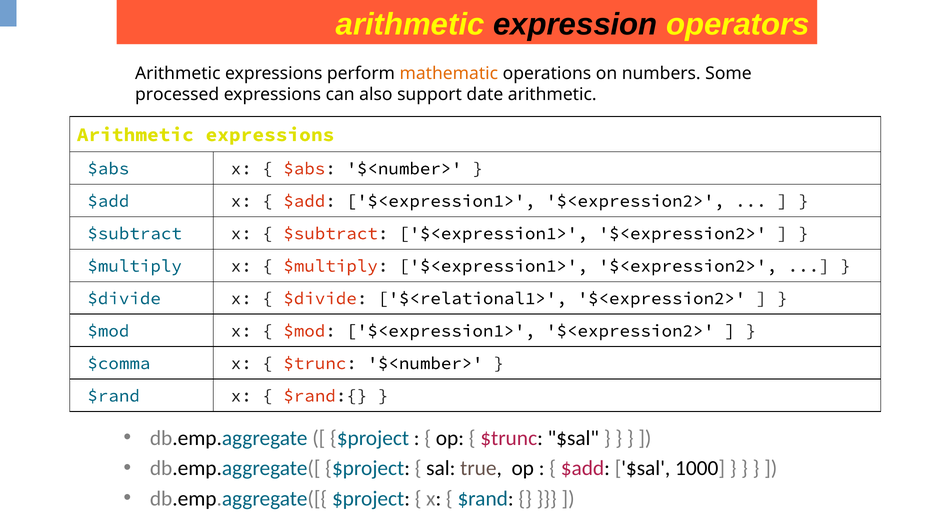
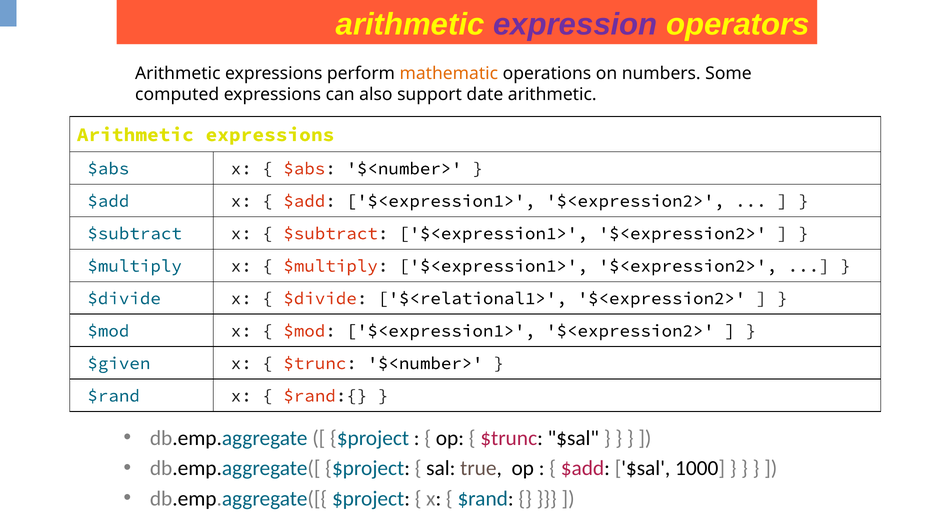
expression colour: black -> purple
processed: processed -> computed
$comma: $comma -> $given
